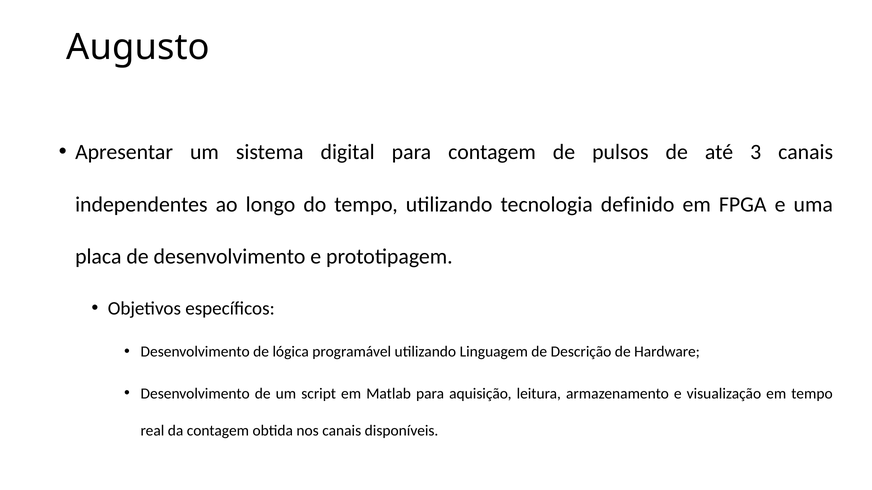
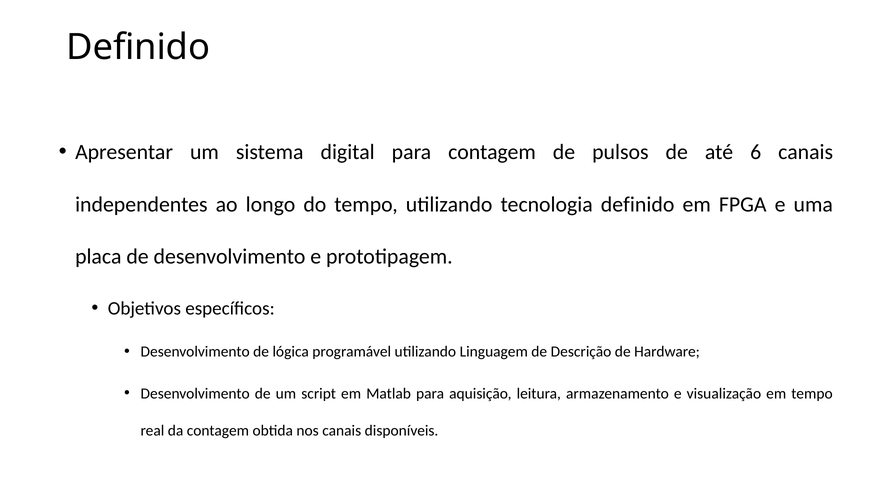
Augusto at (138, 47): Augusto -> Definido
3: 3 -> 6
